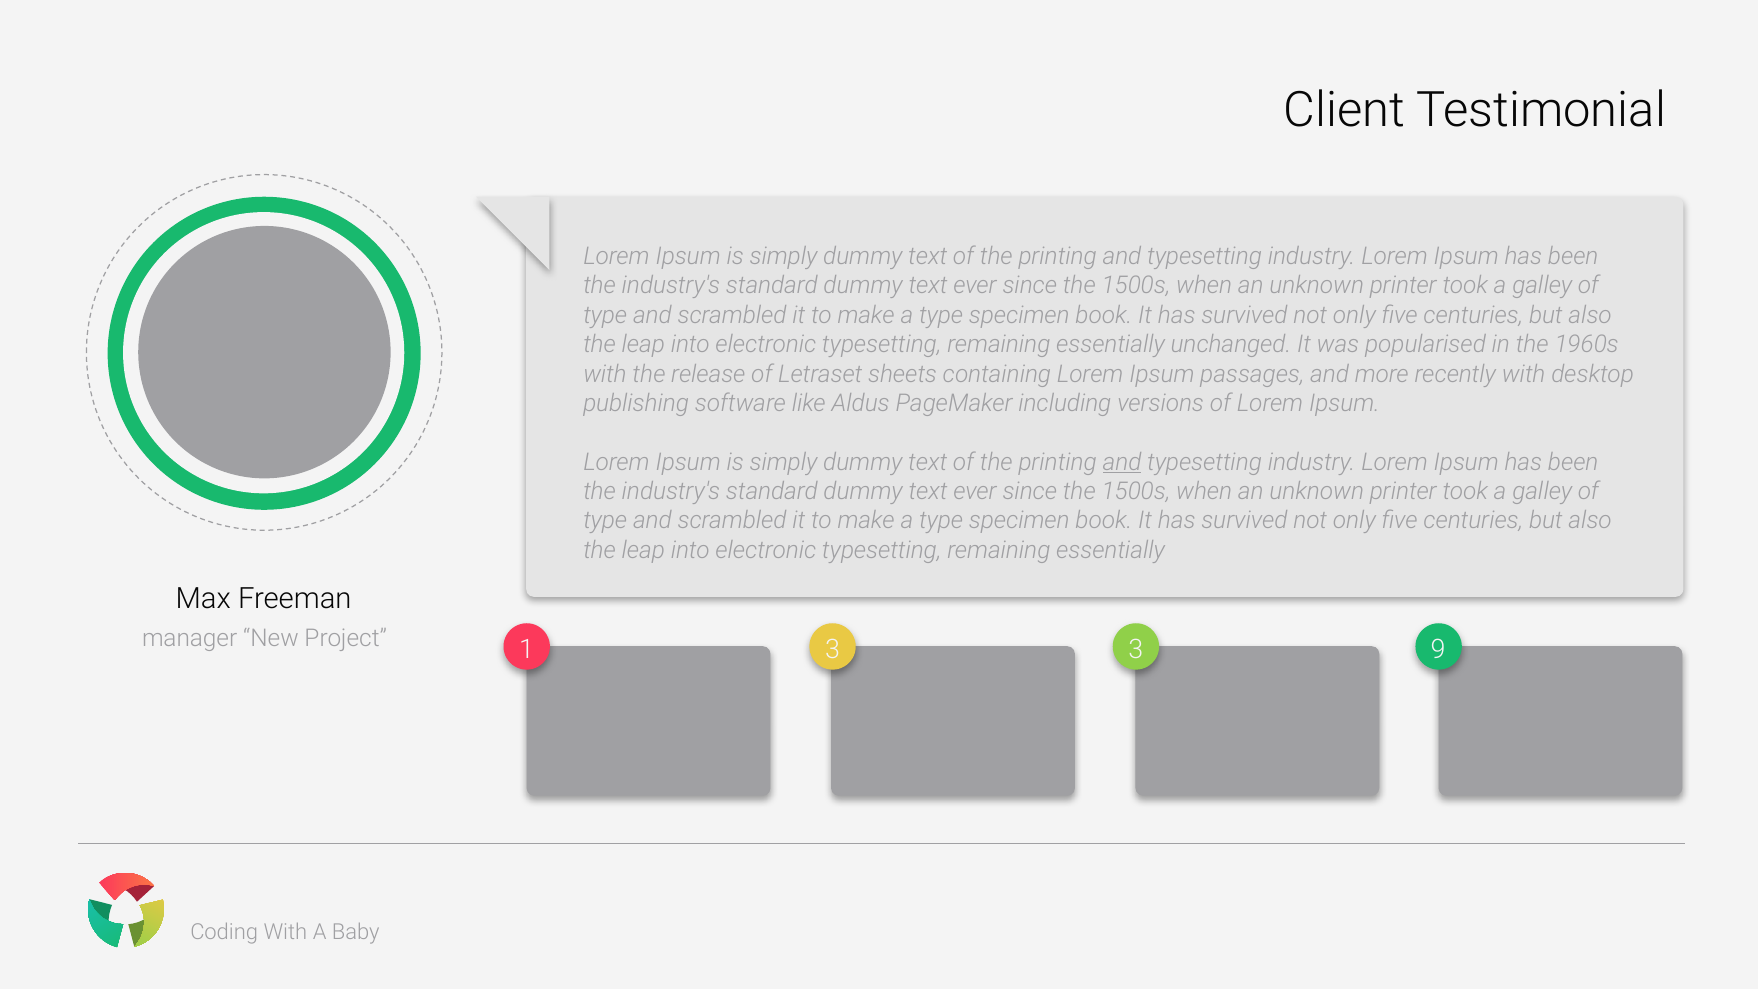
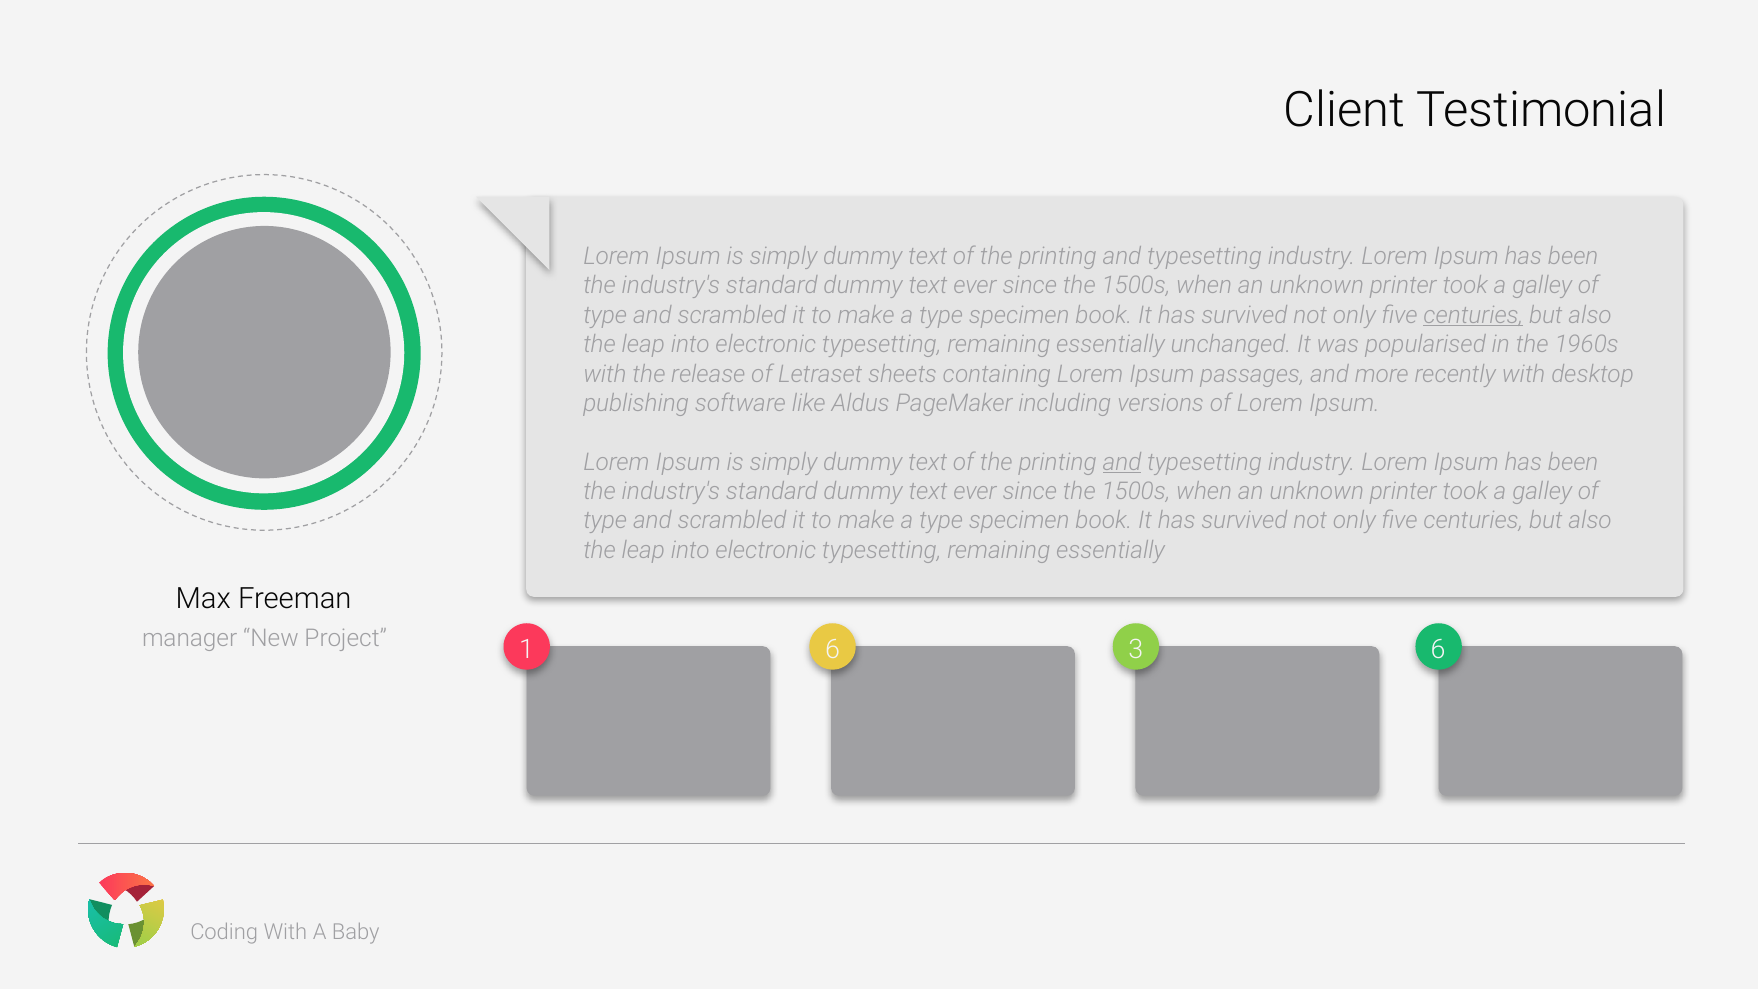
centuries at (1473, 315) underline: none -> present
1 3: 3 -> 6
3 9: 9 -> 6
